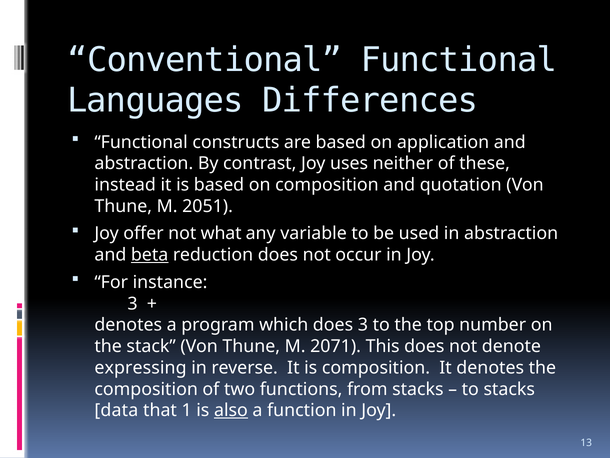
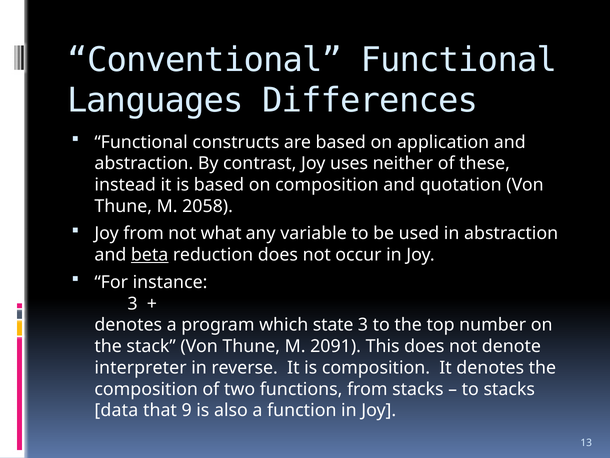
2051: 2051 -> 2058
Joy offer: offer -> from
which does: does -> state
2071: 2071 -> 2091
expressing: expressing -> interpreter
1: 1 -> 9
also underline: present -> none
